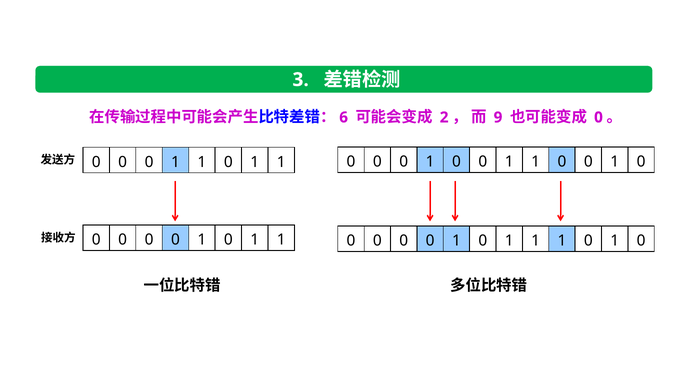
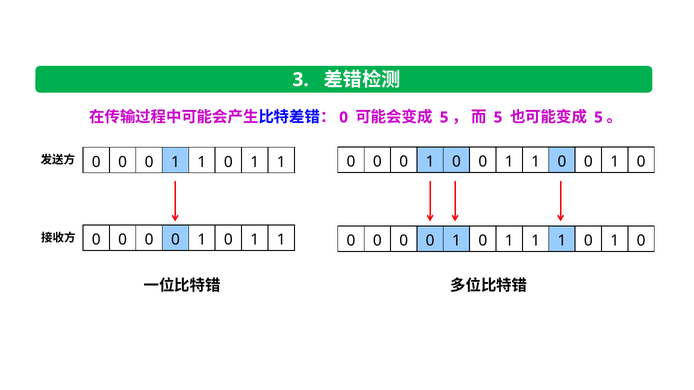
6 at (344, 118): 6 -> 0
2 at (444, 118): 2 -> 5
9 at (498, 118): 9 -> 5
0 at (598, 118): 0 -> 5
